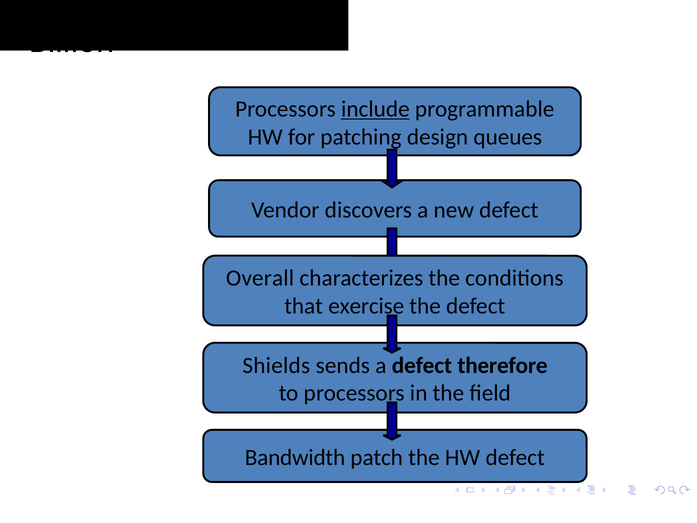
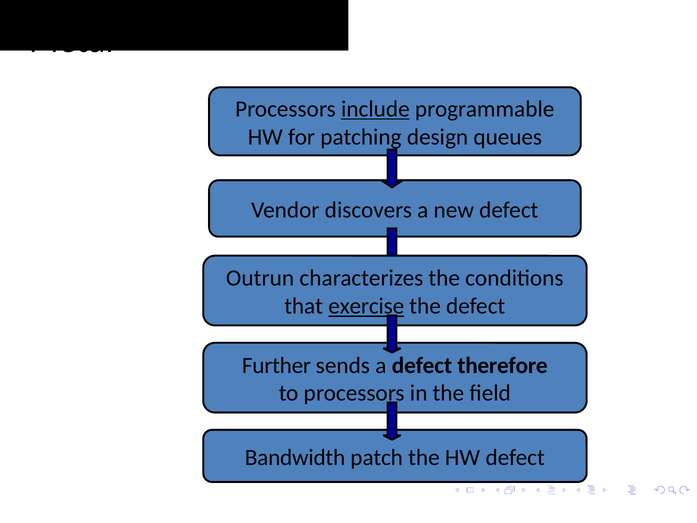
Billion: Billion -> Metal
Overall: Overall -> Outrun
exercise underline: none -> present
Shields: Shields -> Further
